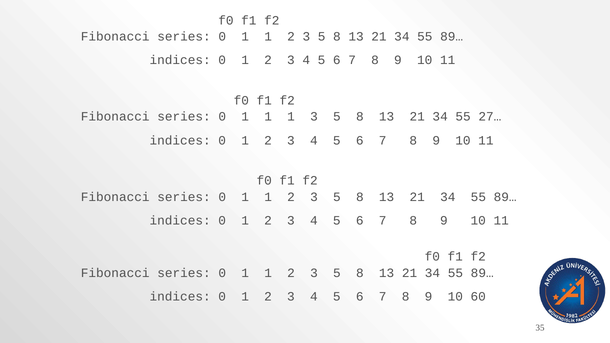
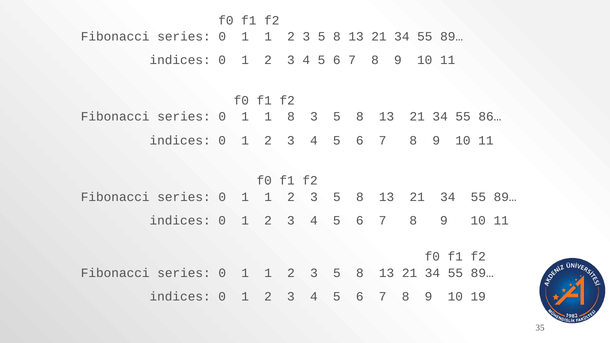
1 1 1: 1 -> 8
27…: 27… -> 86…
60: 60 -> 19
